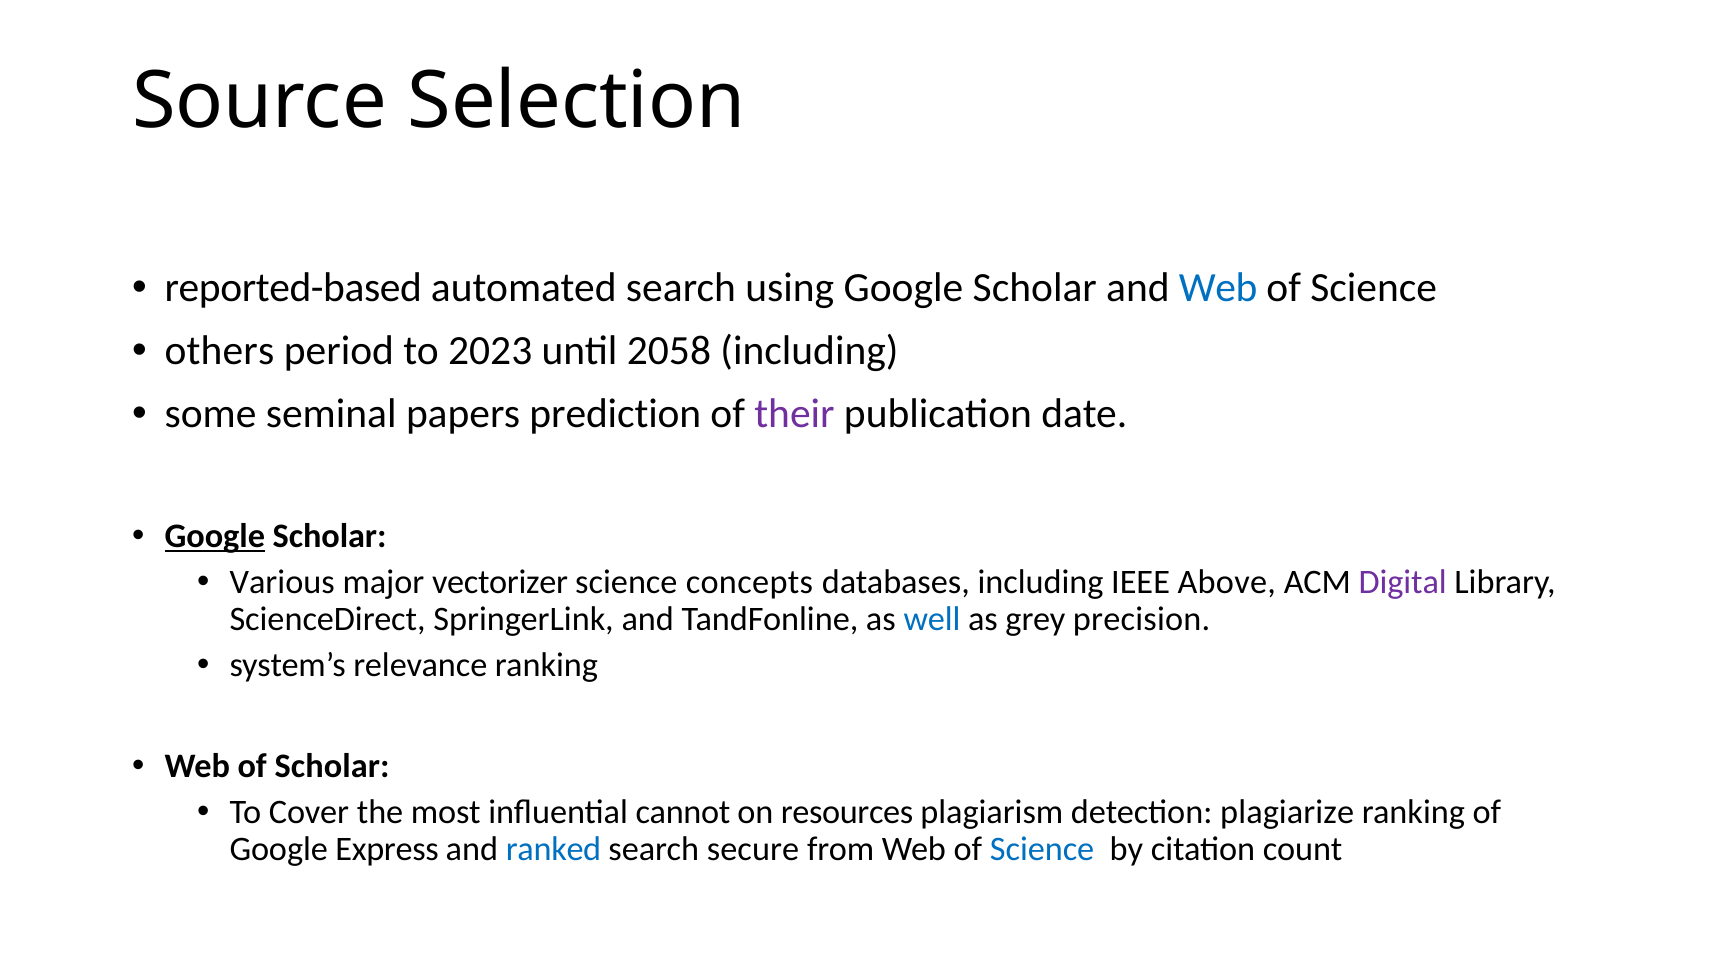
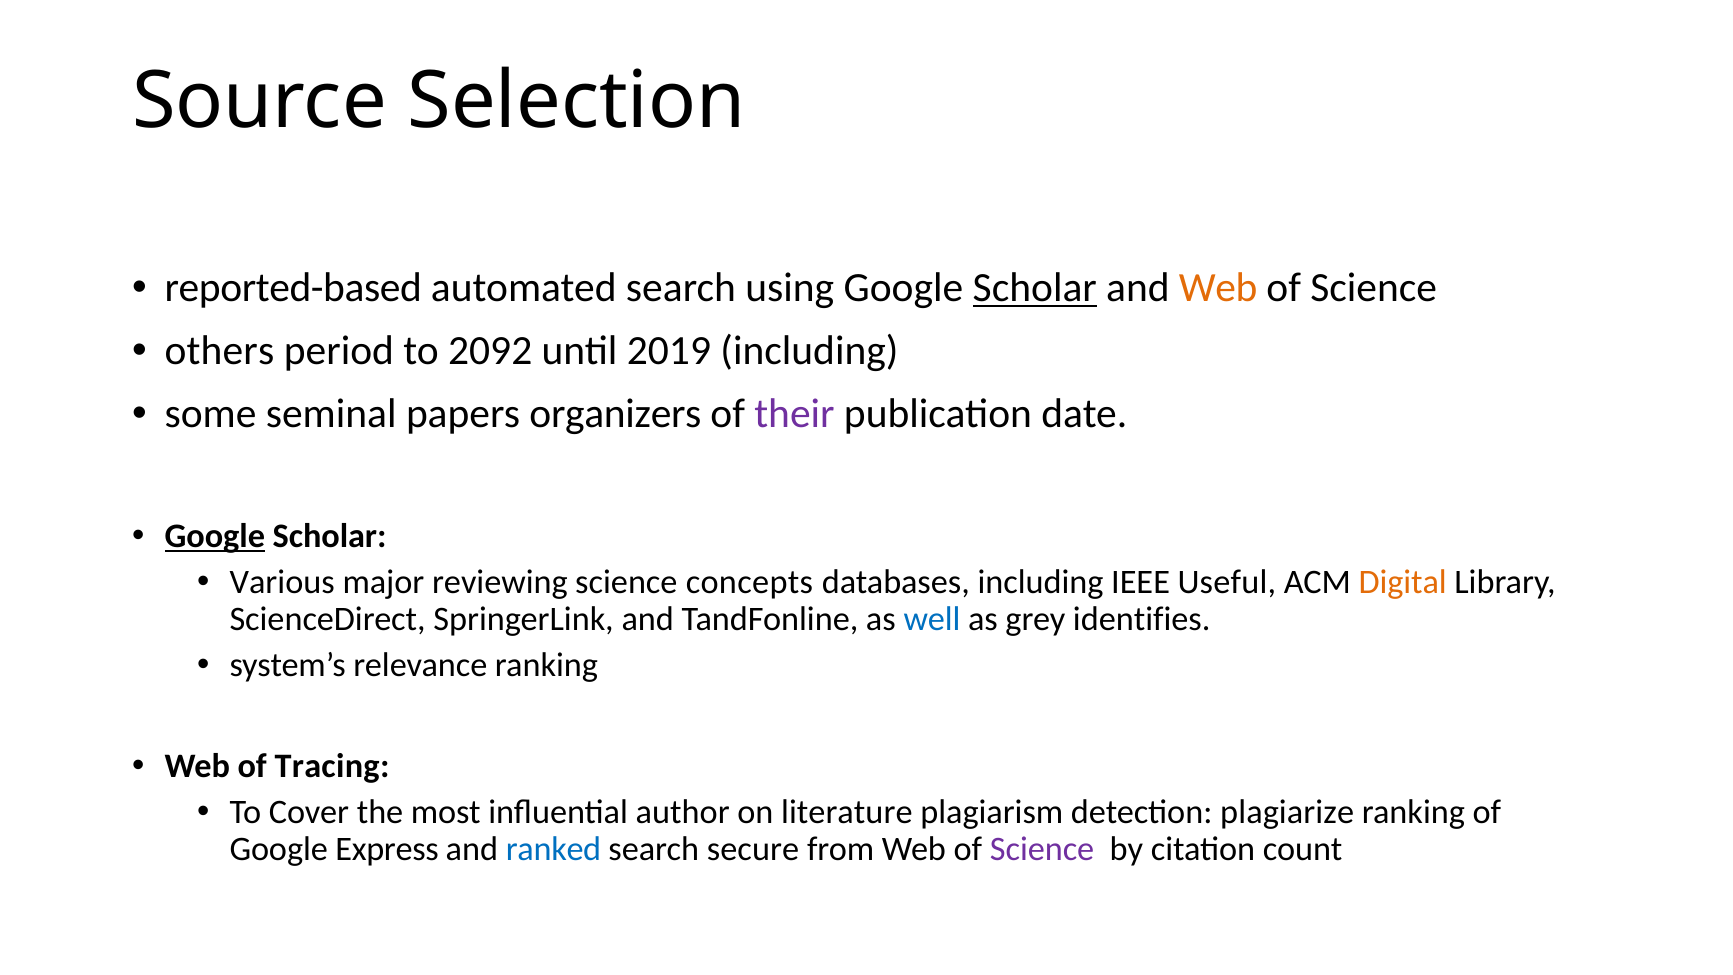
Scholar at (1035, 288) underline: none -> present
Web at (1218, 288) colour: blue -> orange
2023: 2023 -> 2092
2058: 2058 -> 2019
prediction: prediction -> organizers
vectorizer: vectorizer -> reviewing
Above: Above -> Useful
Digital colour: purple -> orange
precision: precision -> identifies
of Scholar: Scholar -> Tracing
cannot: cannot -> author
resources: resources -> literature
Science at (1042, 849) colour: blue -> purple
